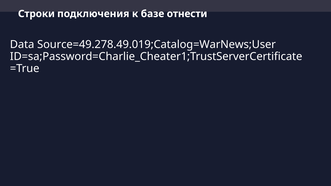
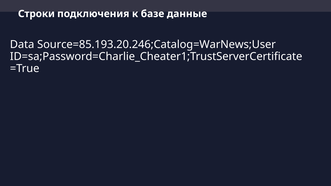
отнести: отнести -> данные
Source=49.278.49.019;Catalog=WarNews;User: Source=49.278.49.019;Catalog=WarNews;User -> Source=85.193.20.246;Catalog=WarNews;User
